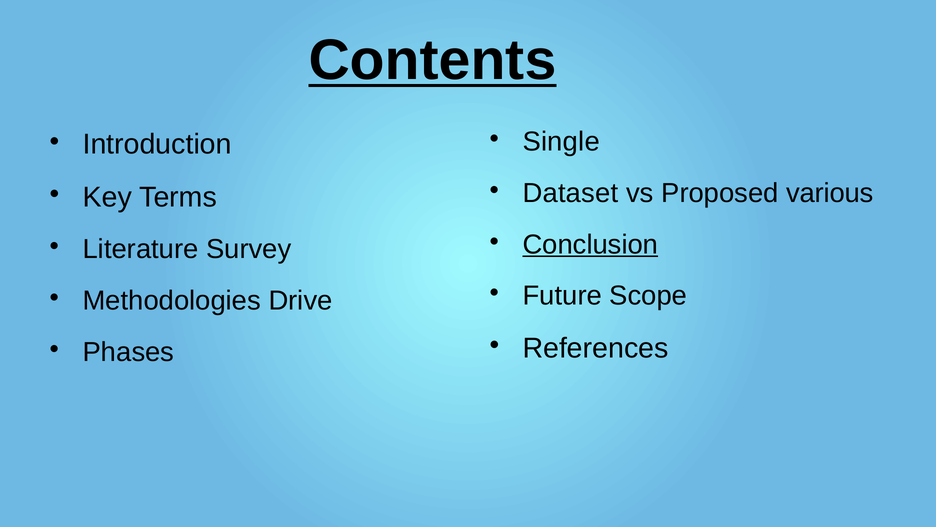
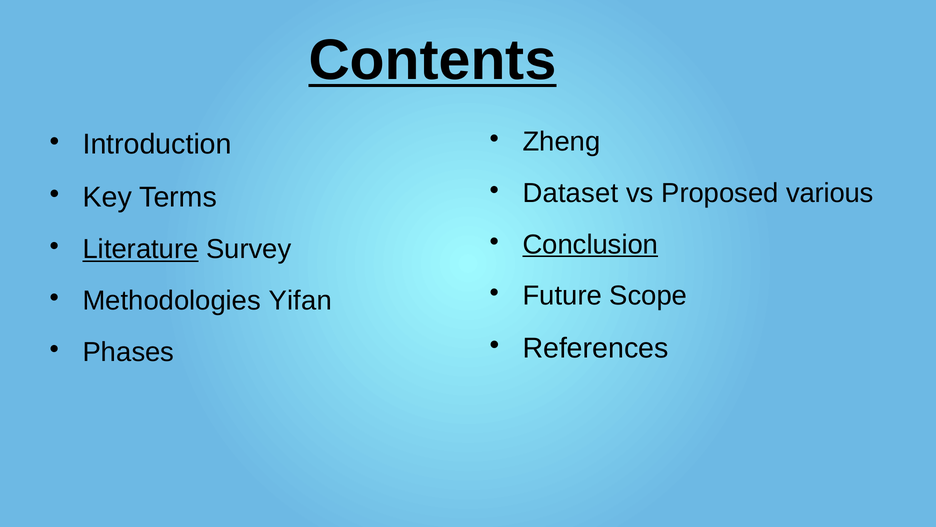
Single: Single -> Zheng
Literature underline: none -> present
Drive: Drive -> Yifan
